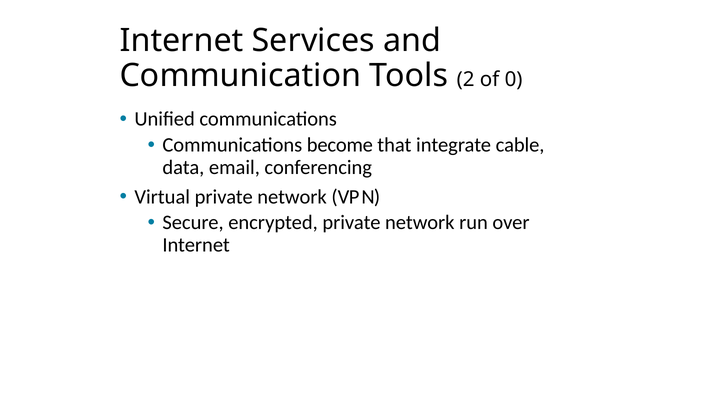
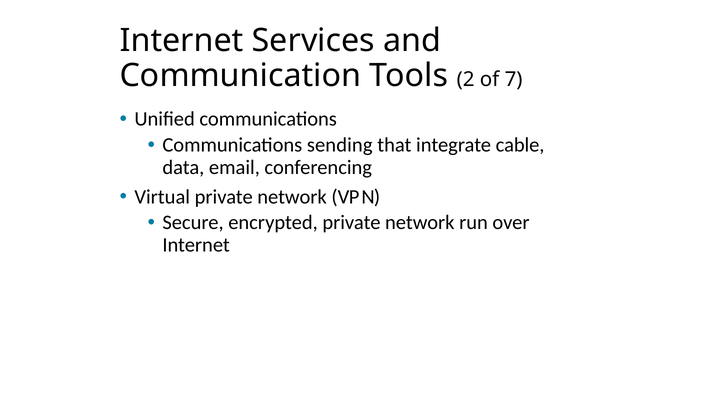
0: 0 -> 7
become: become -> sending
